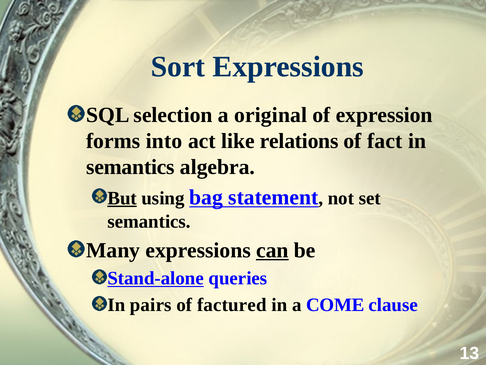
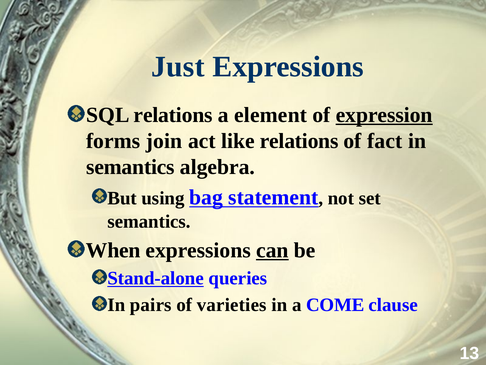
Sort: Sort -> Just
SQL selection: selection -> relations
original: original -> element
expression underline: none -> present
into: into -> join
But underline: present -> none
Many: Many -> When
factured: factured -> varieties
